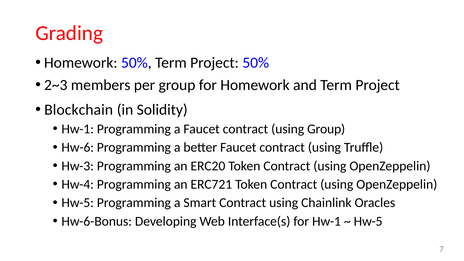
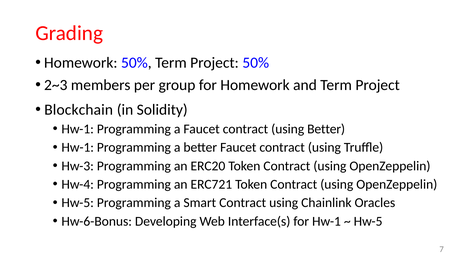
using Group: Group -> Better
Hw-6 at (78, 147): Hw-6 -> Hw-1
